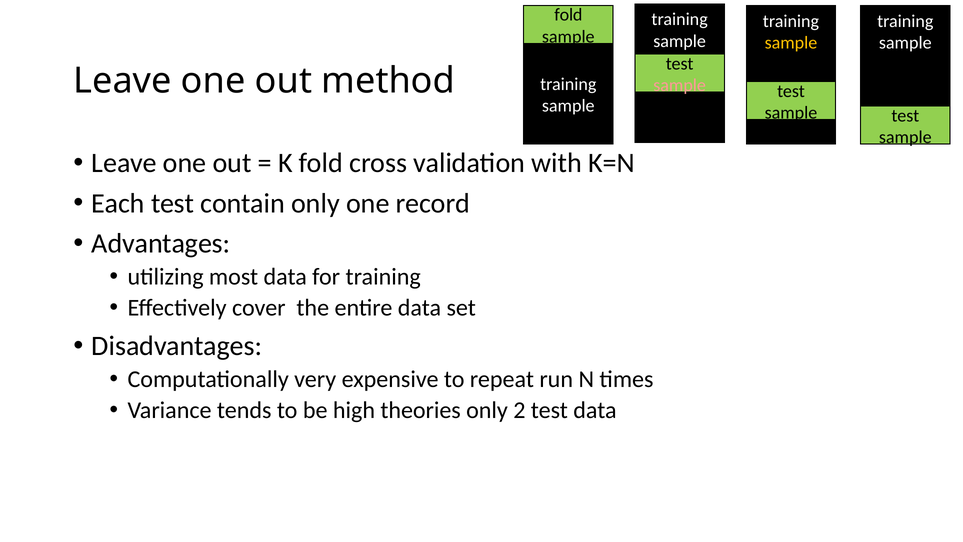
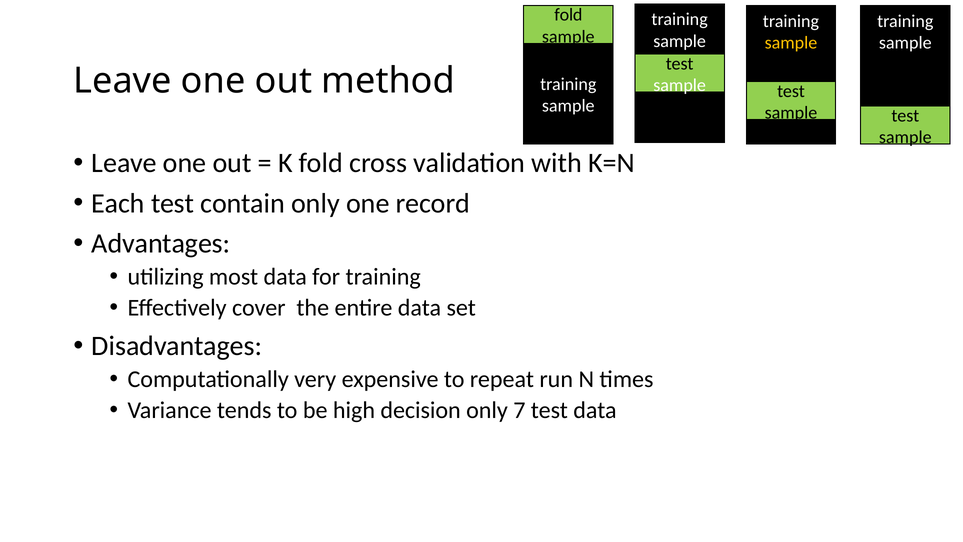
sample at (680, 85) colour: pink -> white
theories: theories -> decision
2: 2 -> 7
